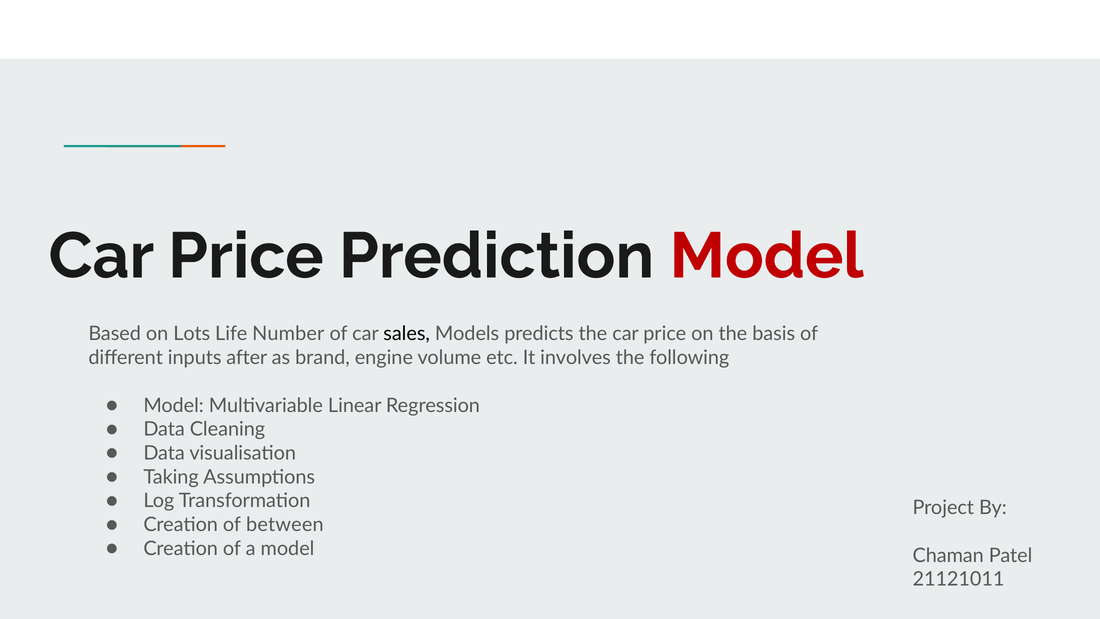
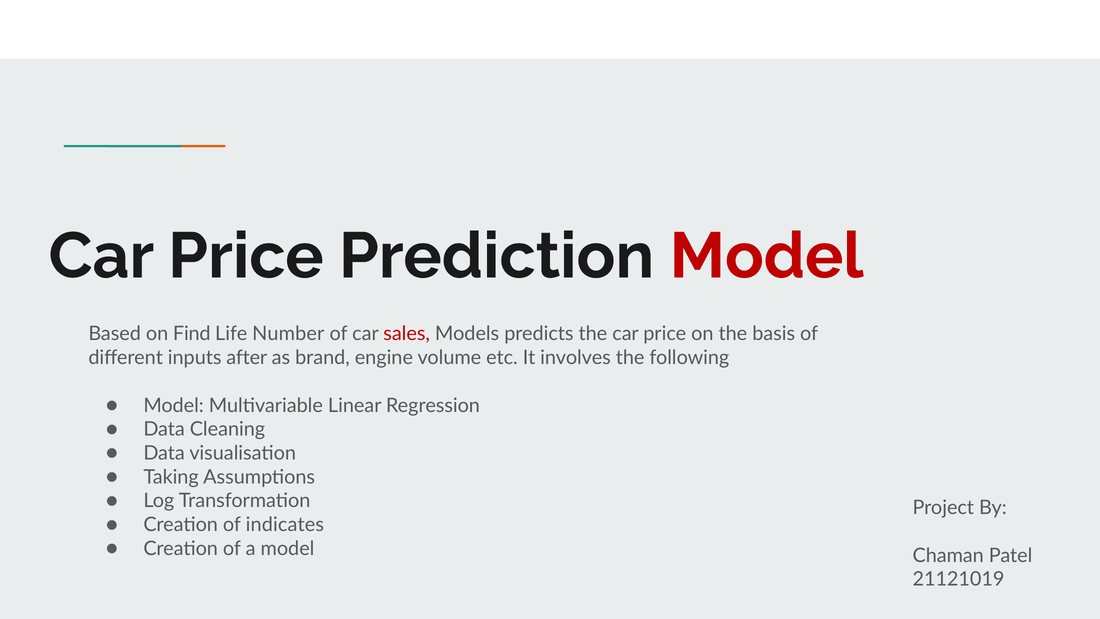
Lots: Lots -> Find
sales colour: black -> red
between: between -> indicates
21121011: 21121011 -> 21121019
